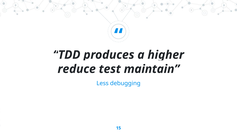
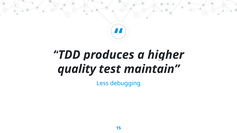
reduce: reduce -> quality
